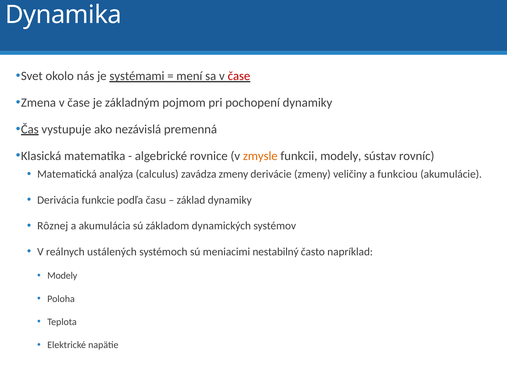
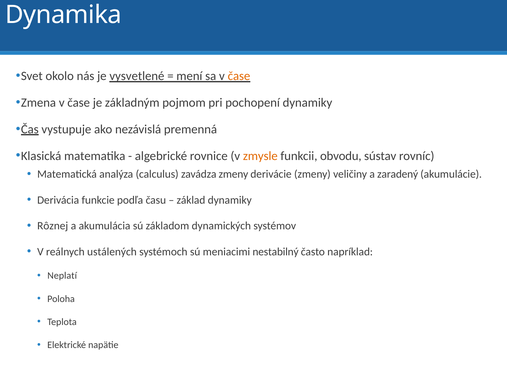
systémami: systémami -> vysvetlené
čase at (239, 76) colour: red -> orange
funkcii modely: modely -> obvodu
funkciou: funkciou -> zaradený
Modely at (62, 276): Modely -> Neplatí
